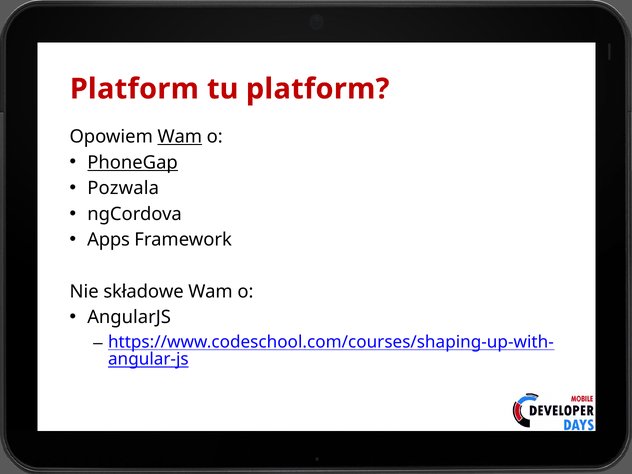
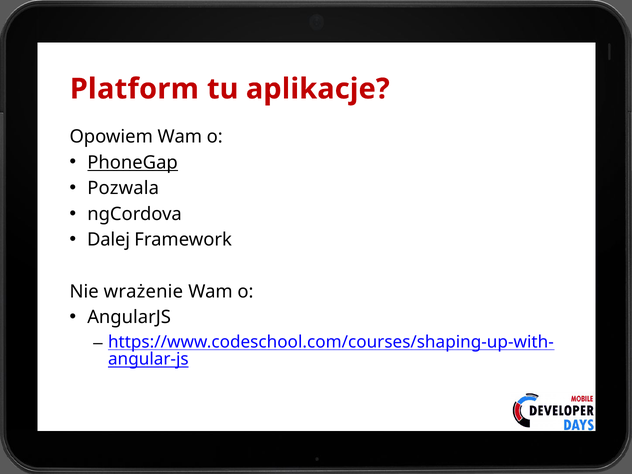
tu platform: platform -> aplikacje
Wam at (180, 137) underline: present -> none
Apps: Apps -> Dalej
składowe: składowe -> wrażenie
